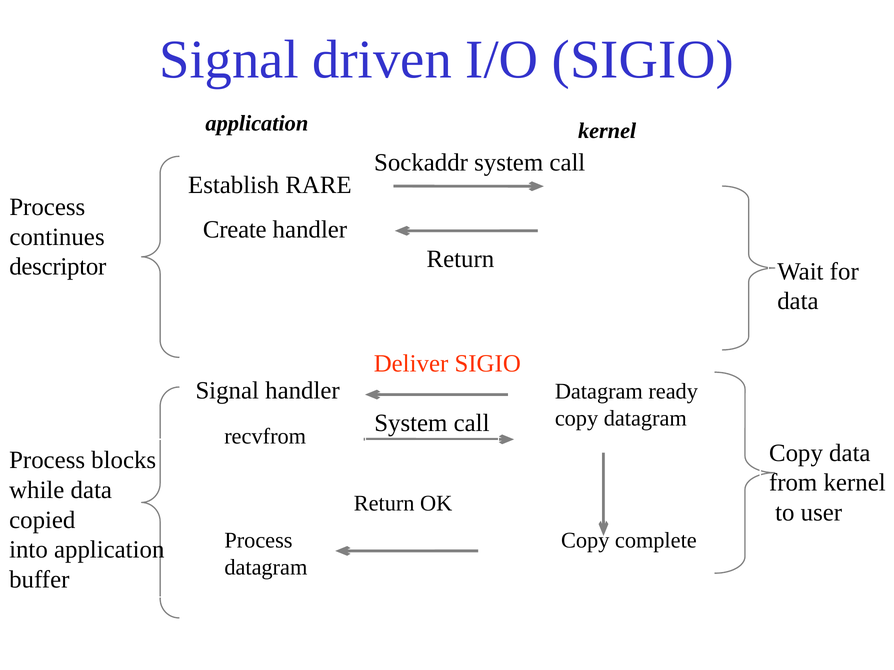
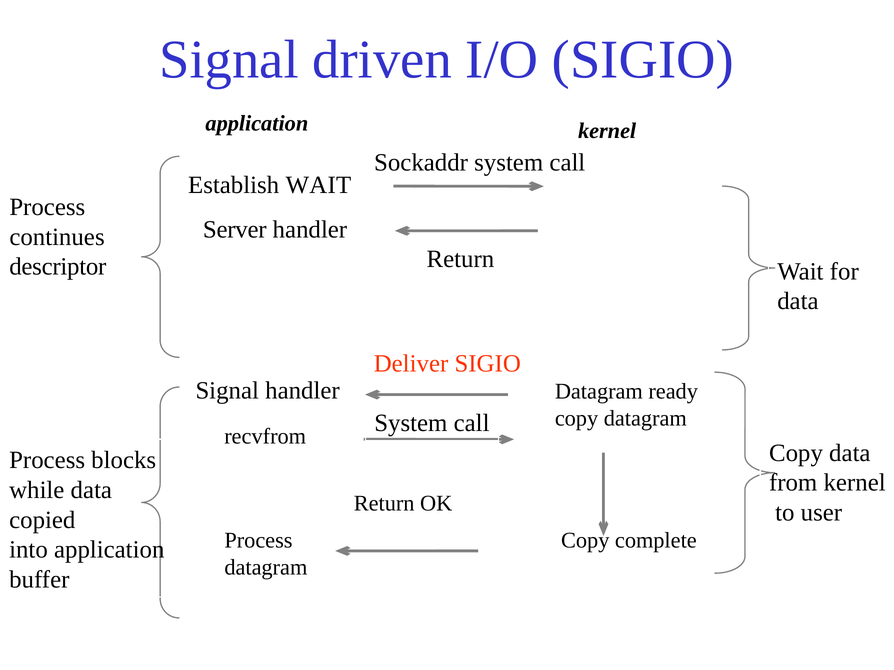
Establish RARE: RARE -> WAIT
Create: Create -> Server
